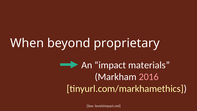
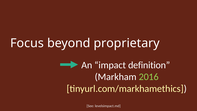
When: When -> Focus
materials: materials -> definition
2016 colour: pink -> light green
